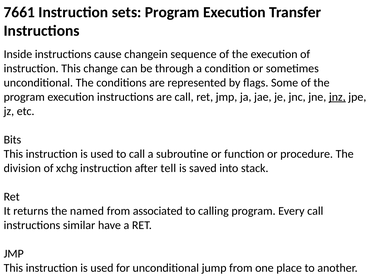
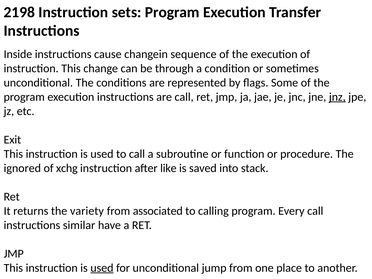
7661: 7661 -> 2198
Bits: Bits -> Exit
division: division -> ignored
tell: tell -> like
named: named -> variety
used at (102, 268) underline: none -> present
